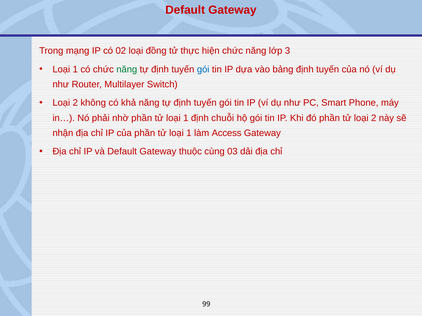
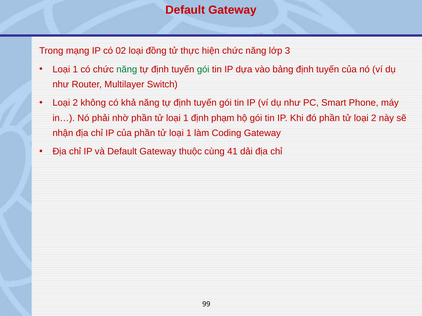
gói at (203, 69) colour: blue -> green
chuỗi: chuỗi -> phạm
Access: Access -> Coding
03: 03 -> 41
